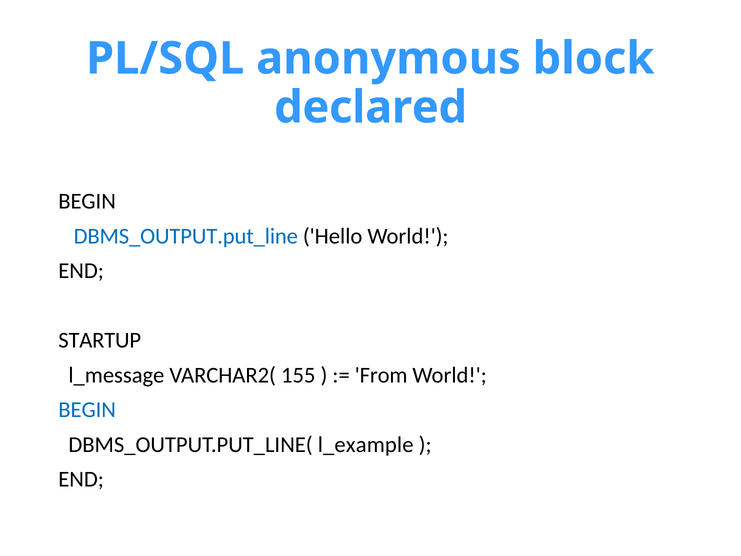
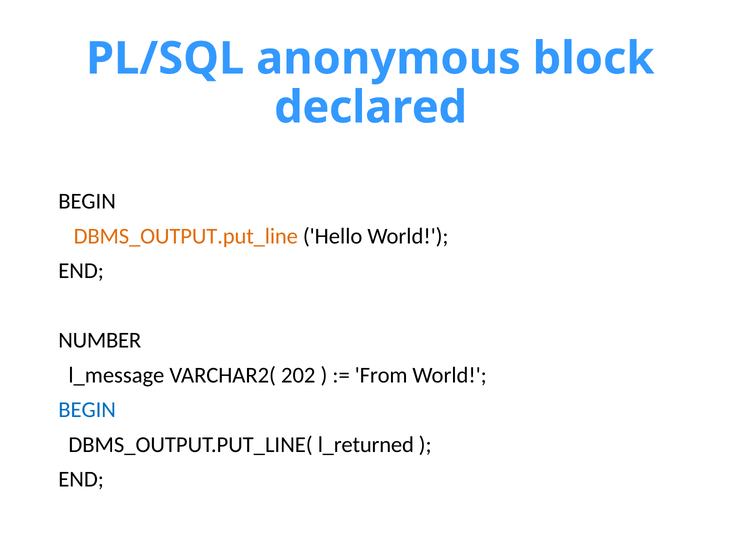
DBMS_OUTPUT.put_line colour: blue -> orange
STARTUP: STARTUP -> NUMBER
155: 155 -> 202
l_example: l_example -> l_returned
